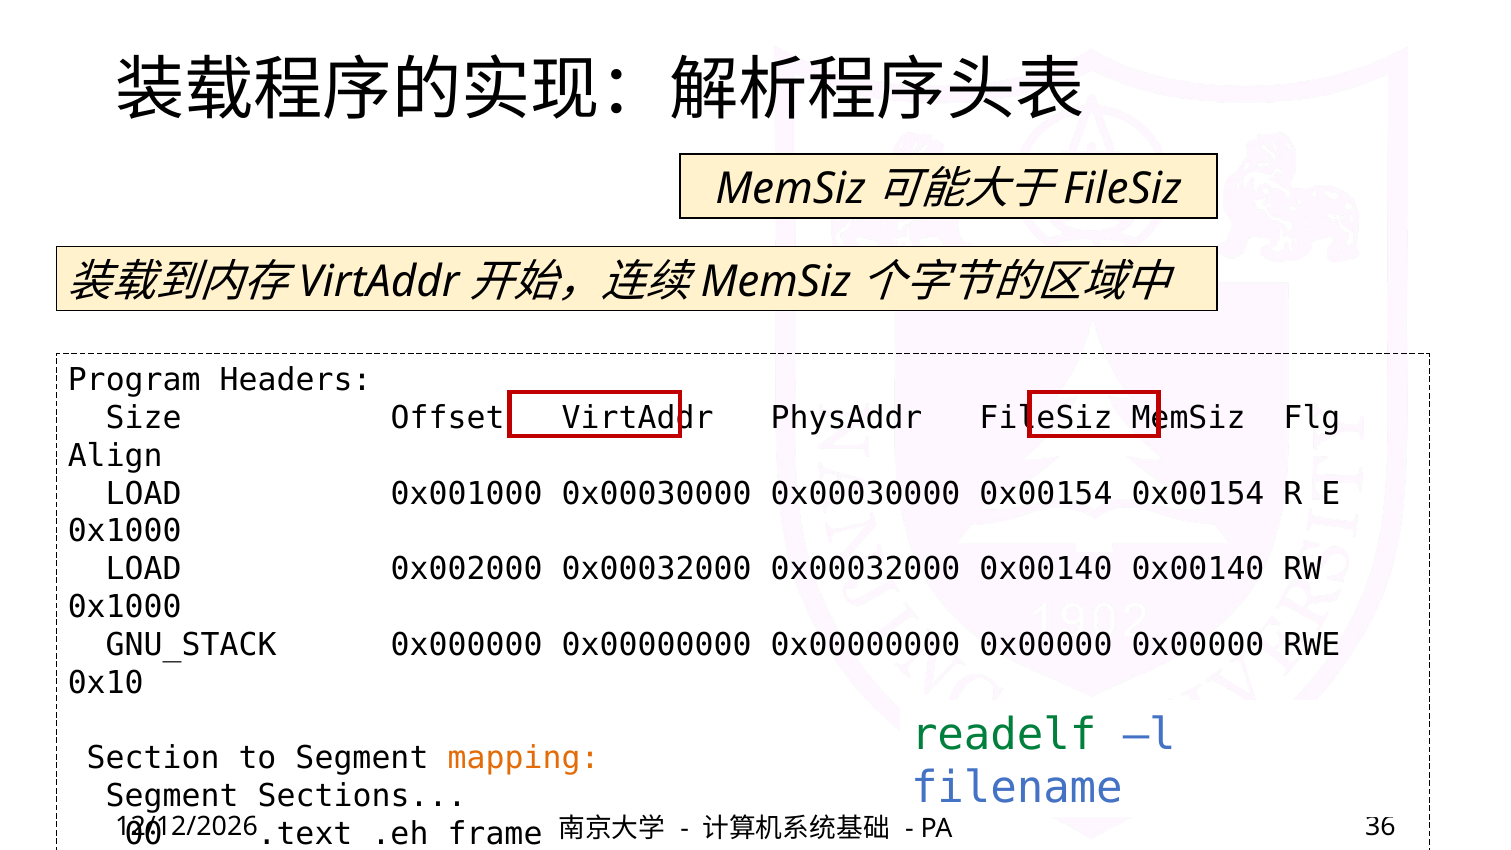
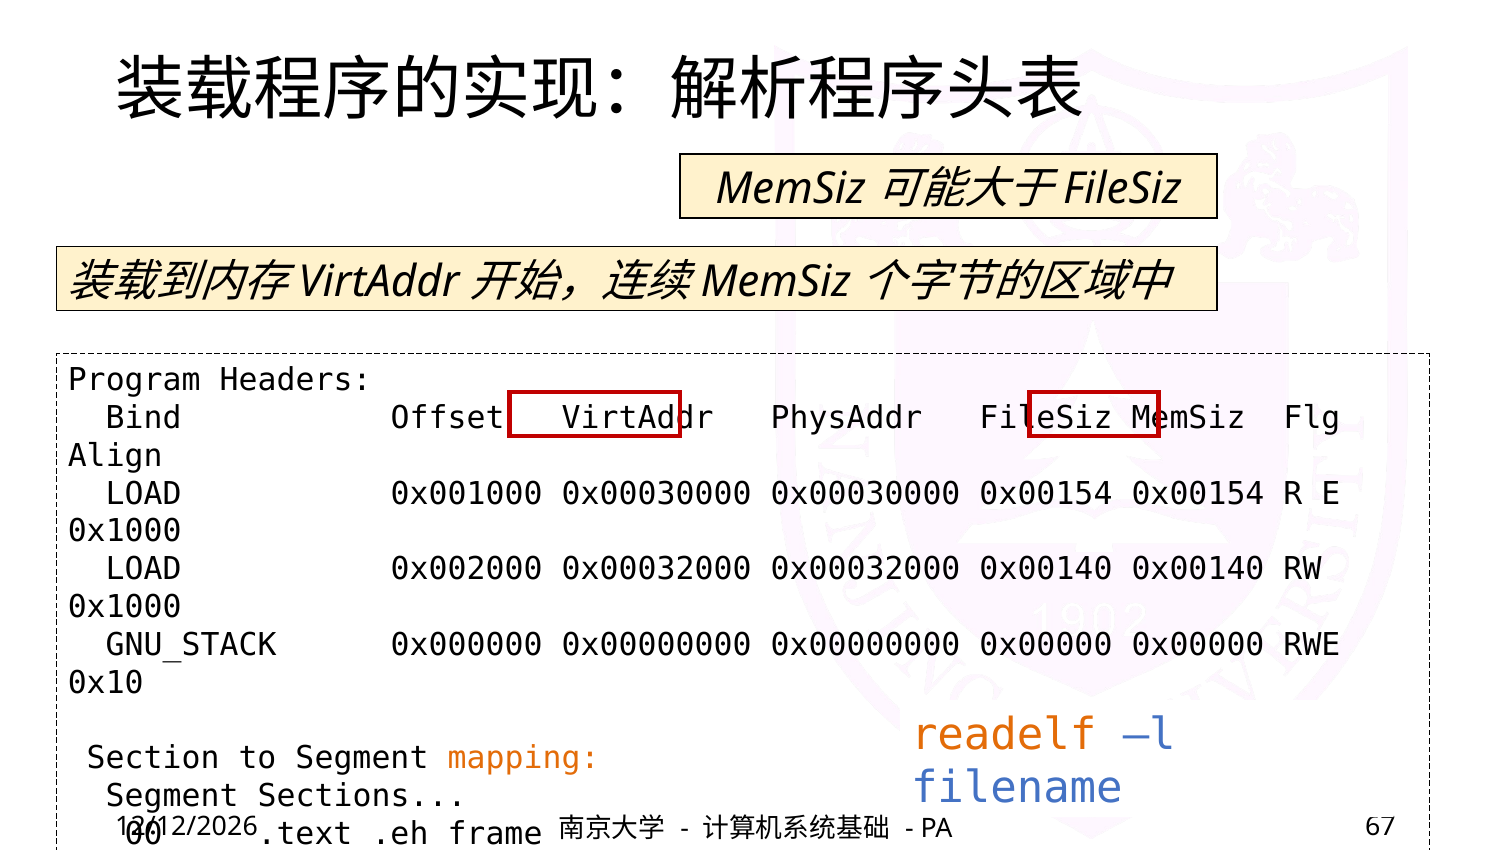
Size: Size -> Bind
readelf colour: green -> orange
36: 36 -> 67
